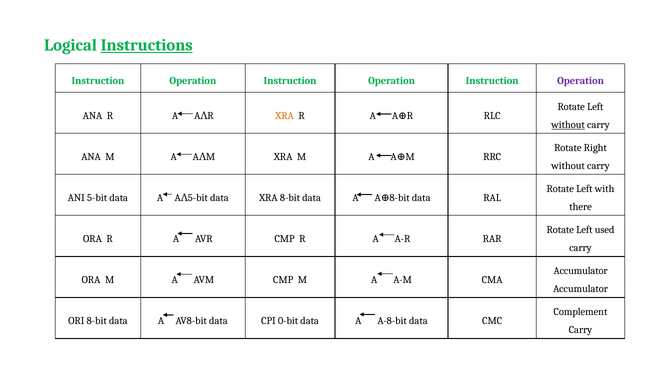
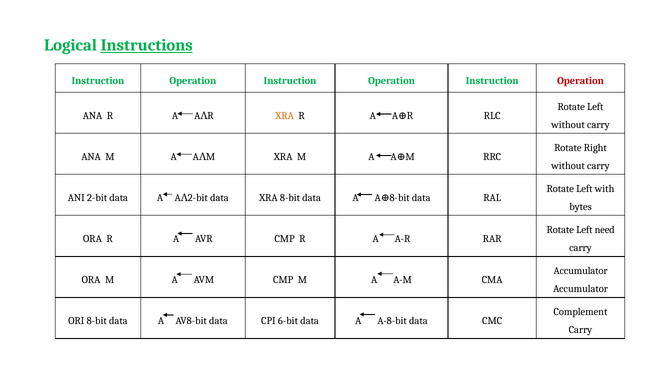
Operation at (581, 81) colour: purple -> red
without at (568, 125) underline: present -> none
ANI 5-bit: 5-bit -> 2-bit
A 5-bit: 5-bit -> 2-bit
there: there -> bytes
used: used -> need
0-bit: 0-bit -> 6-bit
